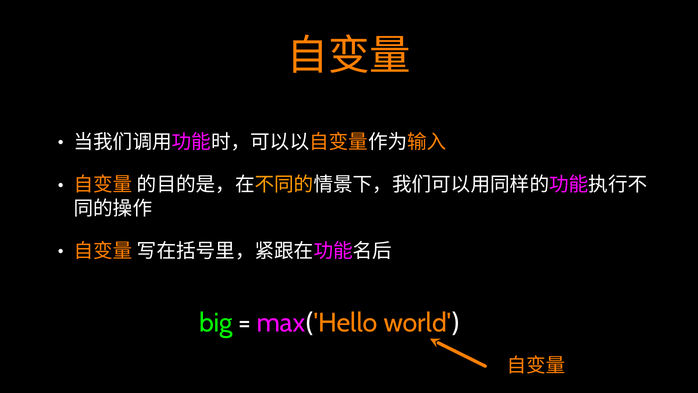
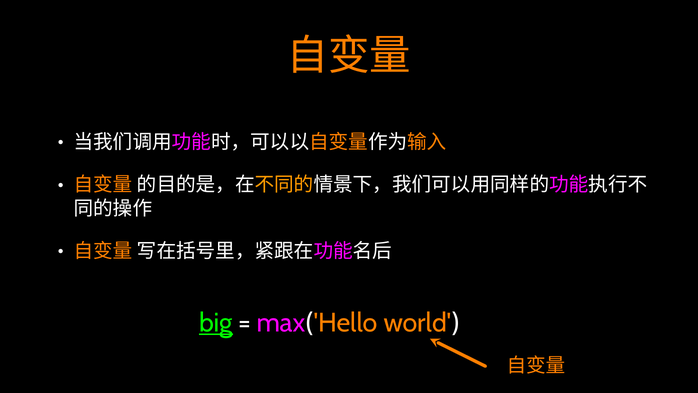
big underline: none -> present
